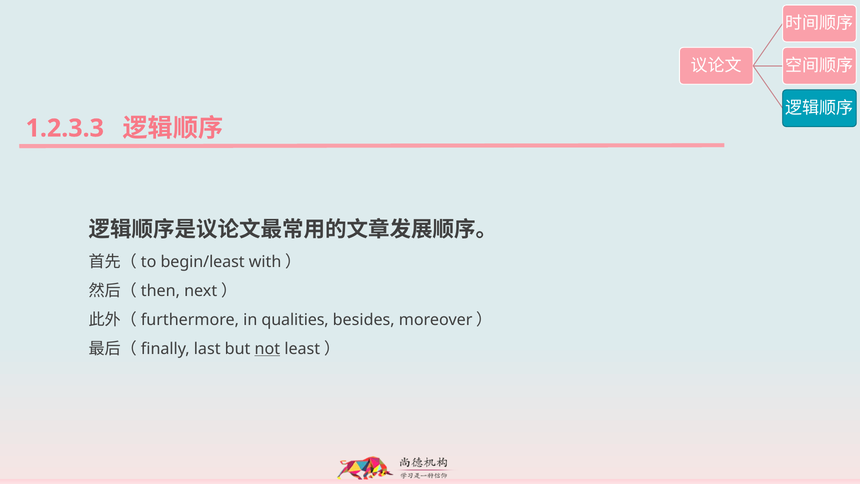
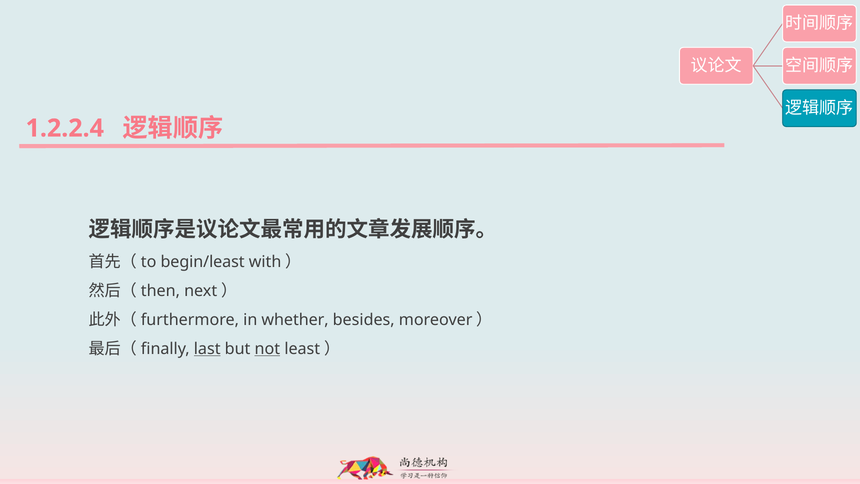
1.2.3.3: 1.2.3.3 -> 1.2.2.4
qualities: qualities -> whether
last underline: none -> present
